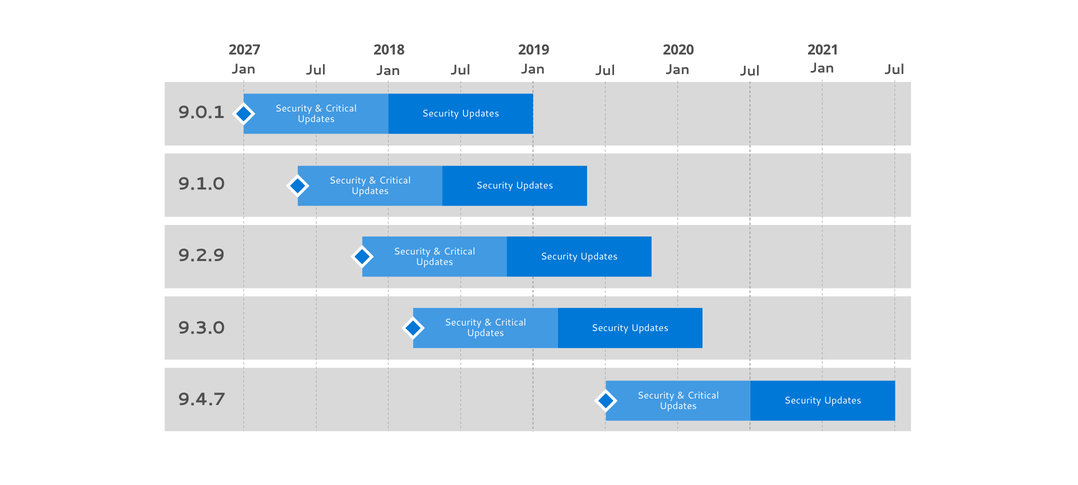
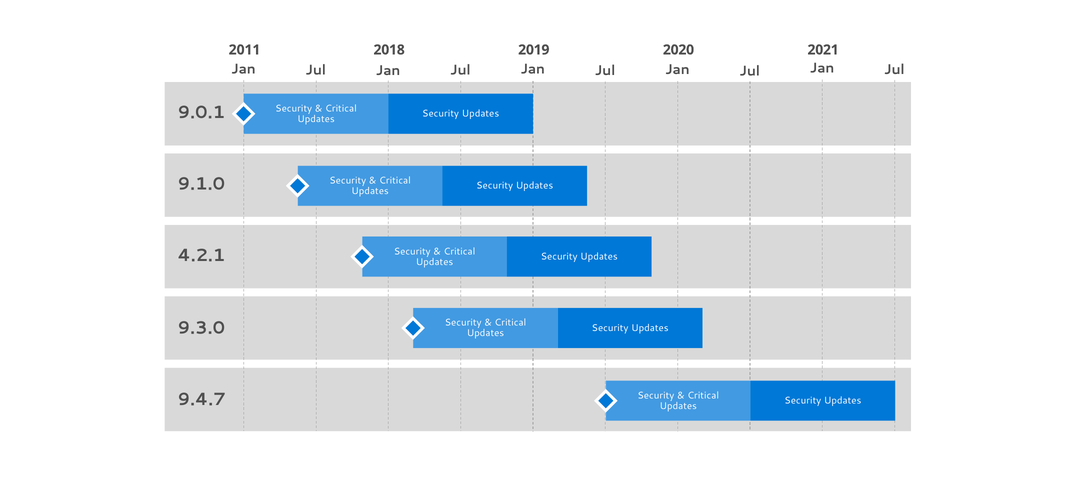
2027: 2027 -> 2011
9.2.9: 9.2.9 -> 4.2.1
